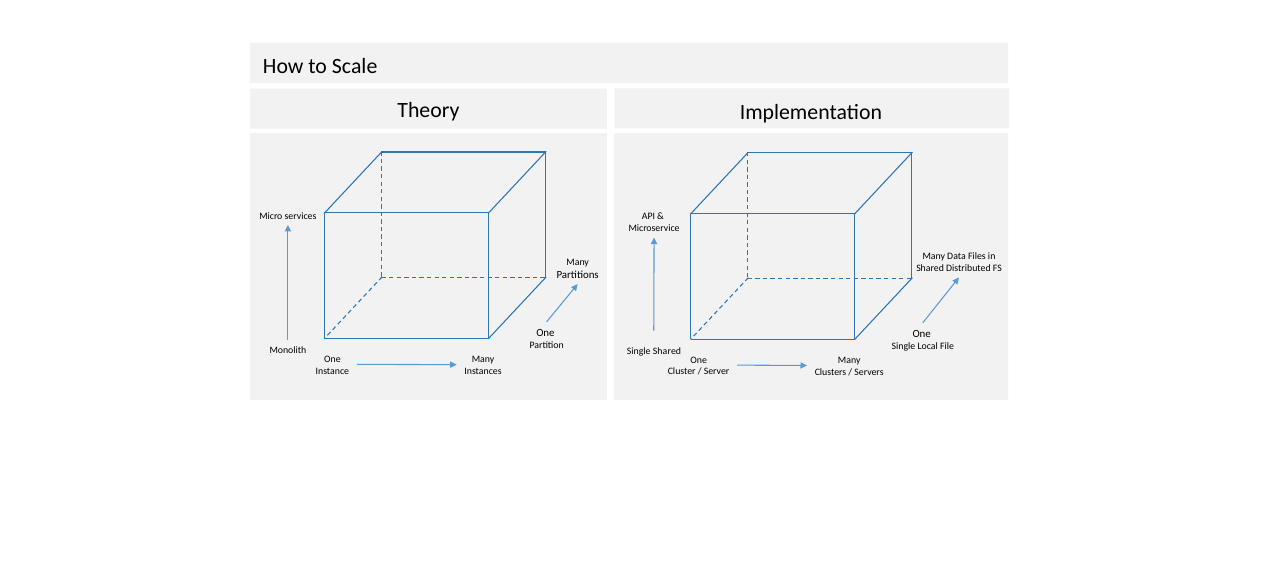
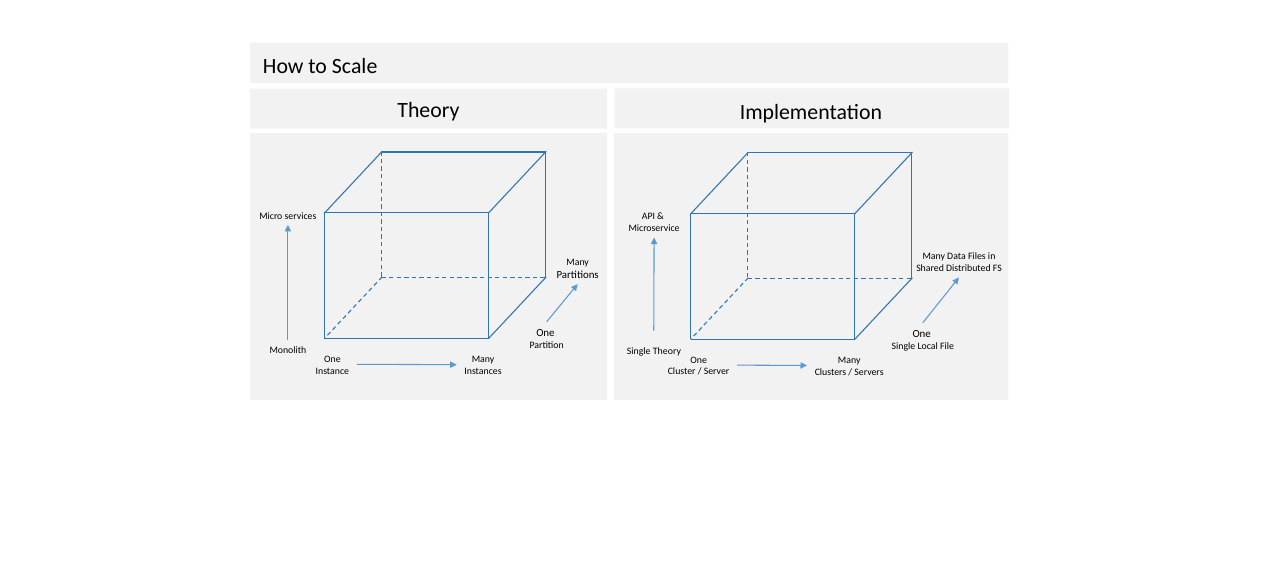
Single Shared: Shared -> Theory
